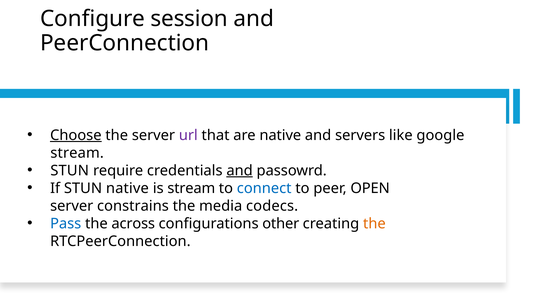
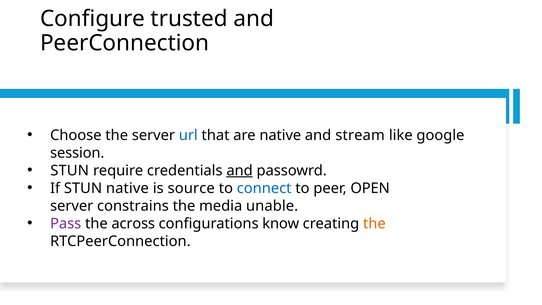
session: session -> trusted
Choose underline: present -> none
url colour: purple -> blue
servers: servers -> stream
stream at (77, 153): stream -> session
is stream: stream -> source
codecs: codecs -> unable
Pass colour: blue -> purple
other: other -> know
